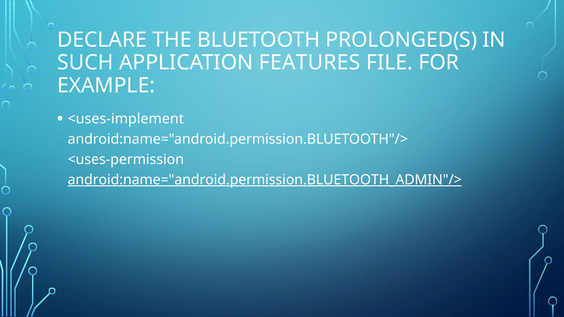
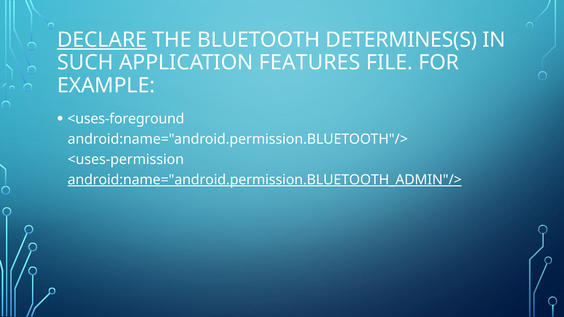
DECLARE underline: none -> present
PROLONGED(S: PROLONGED(S -> DETERMINES(S
<uses-implement: <uses-implement -> <uses-foreground
